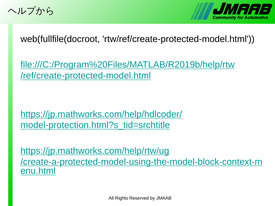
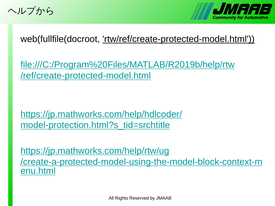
rtw/ref/create-protected-model.html underline: none -> present
